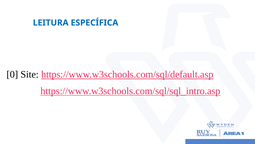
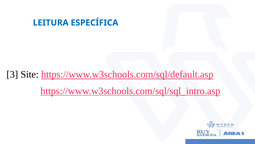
0: 0 -> 3
